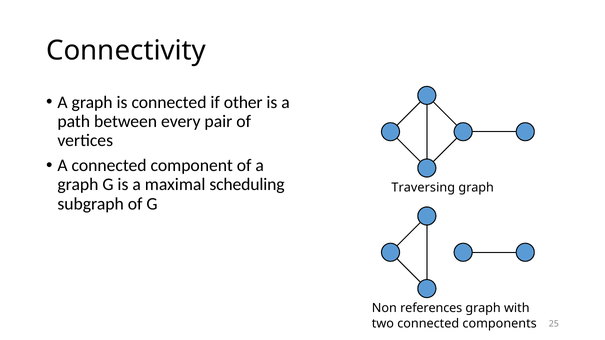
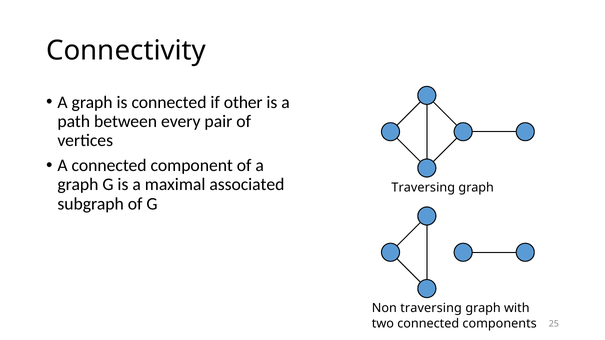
scheduling: scheduling -> associated
Non references: references -> traversing
